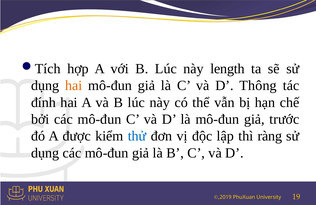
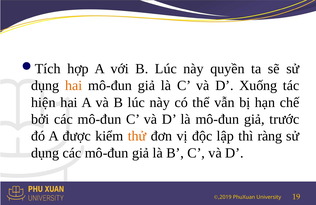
length: length -> quyền
Thông: Thông -> Xuống
đính: đính -> hiện
thử colour: blue -> orange
